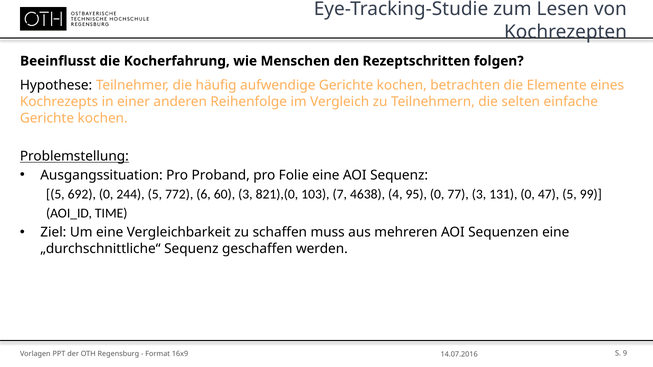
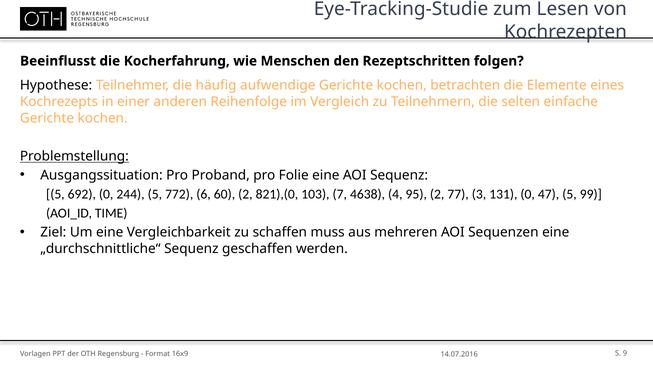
60 3: 3 -> 2
95 0: 0 -> 2
